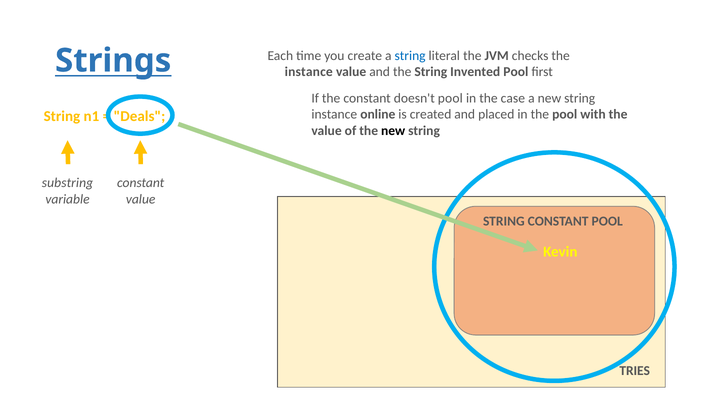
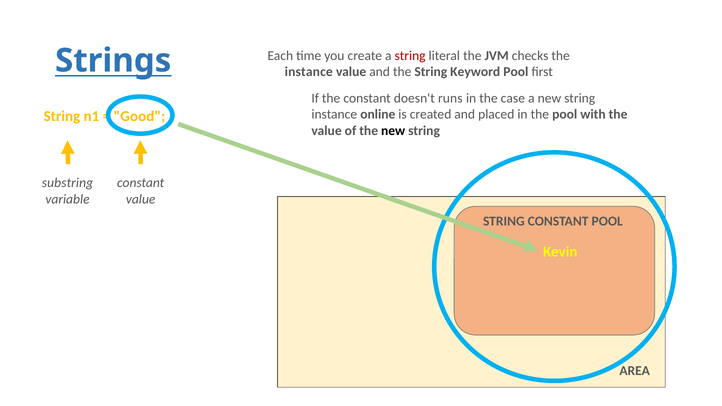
string at (410, 56) colour: blue -> red
Invented: Invented -> Keyword
doesn't pool: pool -> runs
Deals: Deals -> Good
TRIES: TRIES -> AREA
